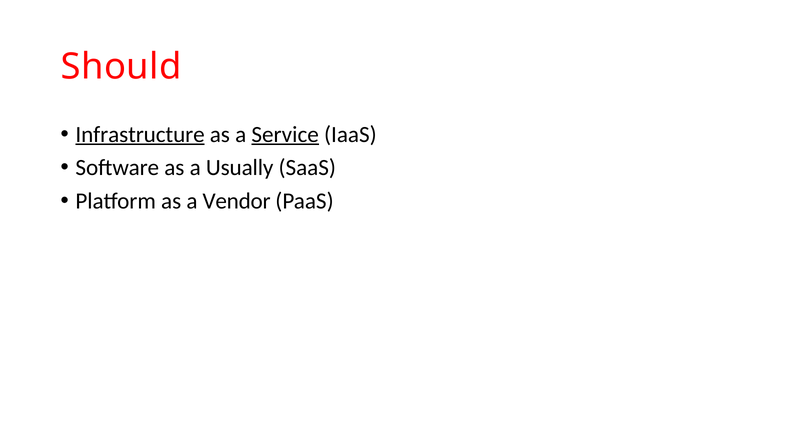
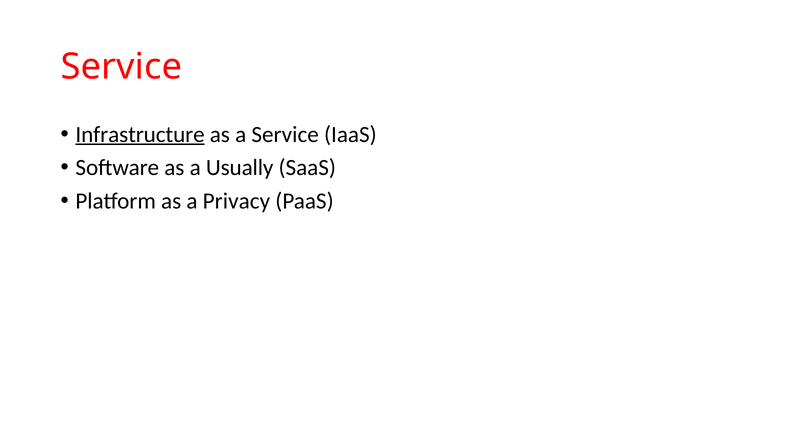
Should at (121, 67): Should -> Service
Service at (285, 134) underline: present -> none
Vendor: Vendor -> Privacy
